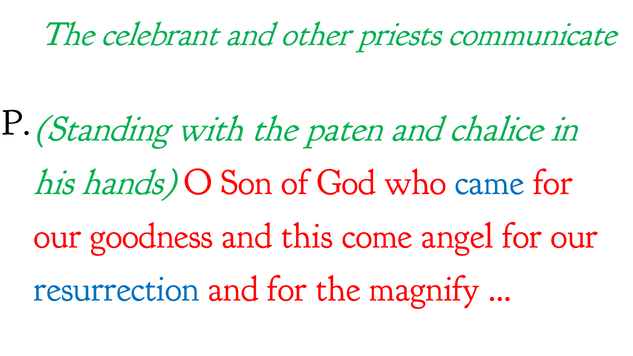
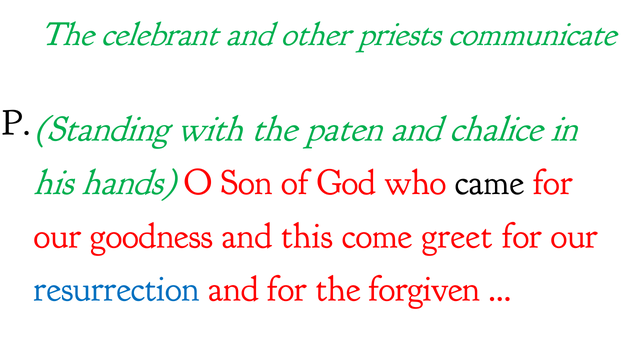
came colour: blue -> black
angel: angel -> greet
magnify: magnify -> forgiven
